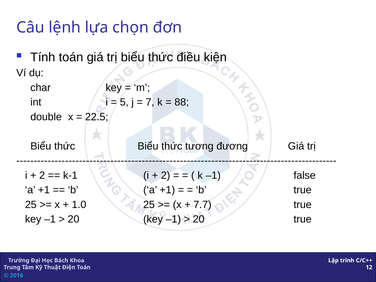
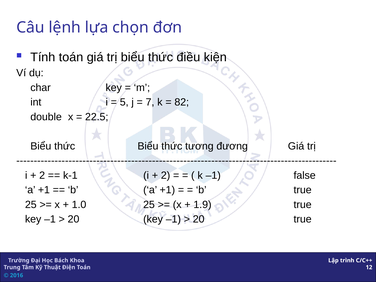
88: 88 -> 82
7.7: 7.7 -> 1.9
